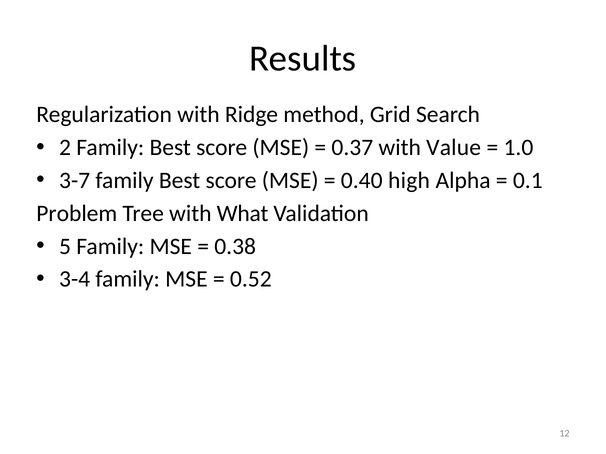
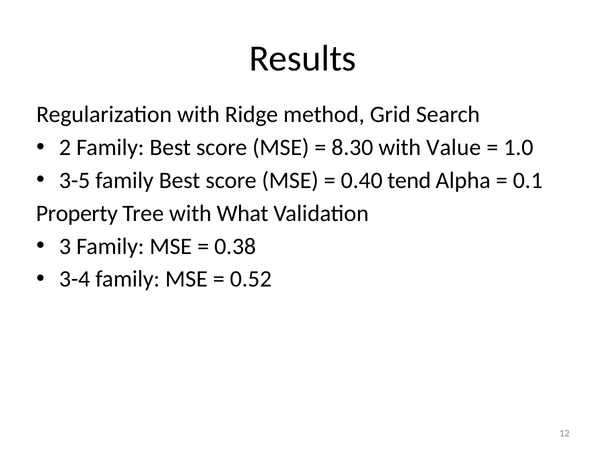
0.37: 0.37 -> 8.30
3-7: 3-7 -> 3-5
high: high -> tend
Problem: Problem -> Property
5: 5 -> 3
